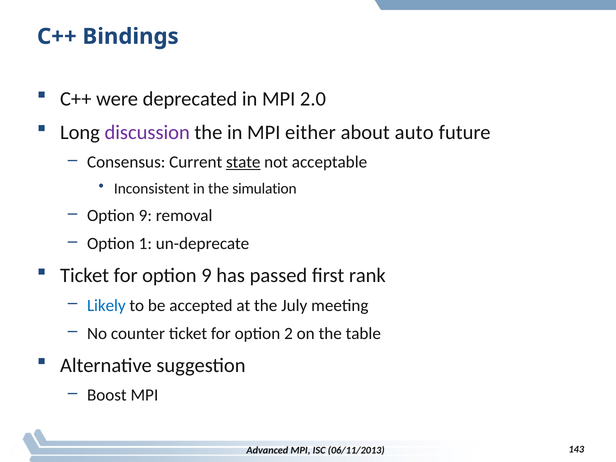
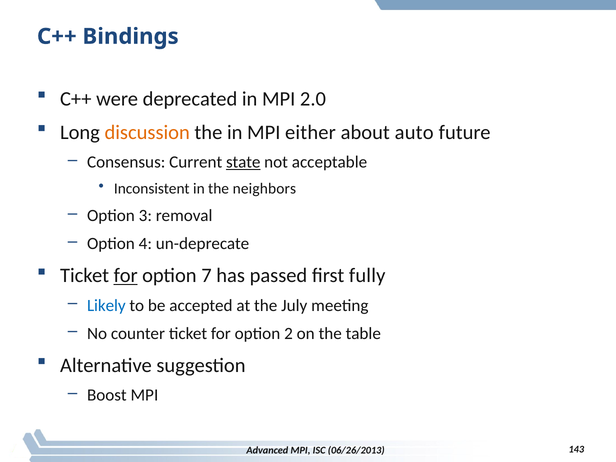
discussion colour: purple -> orange
simulation: simulation -> neighbors
9 at (145, 216): 9 -> 3
1: 1 -> 4
for at (126, 276) underline: none -> present
9 at (207, 276): 9 -> 7
rank: rank -> fully
06/11/2013: 06/11/2013 -> 06/26/2013
